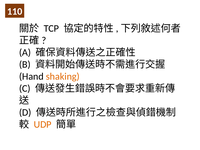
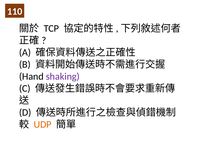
shaking colour: orange -> purple
